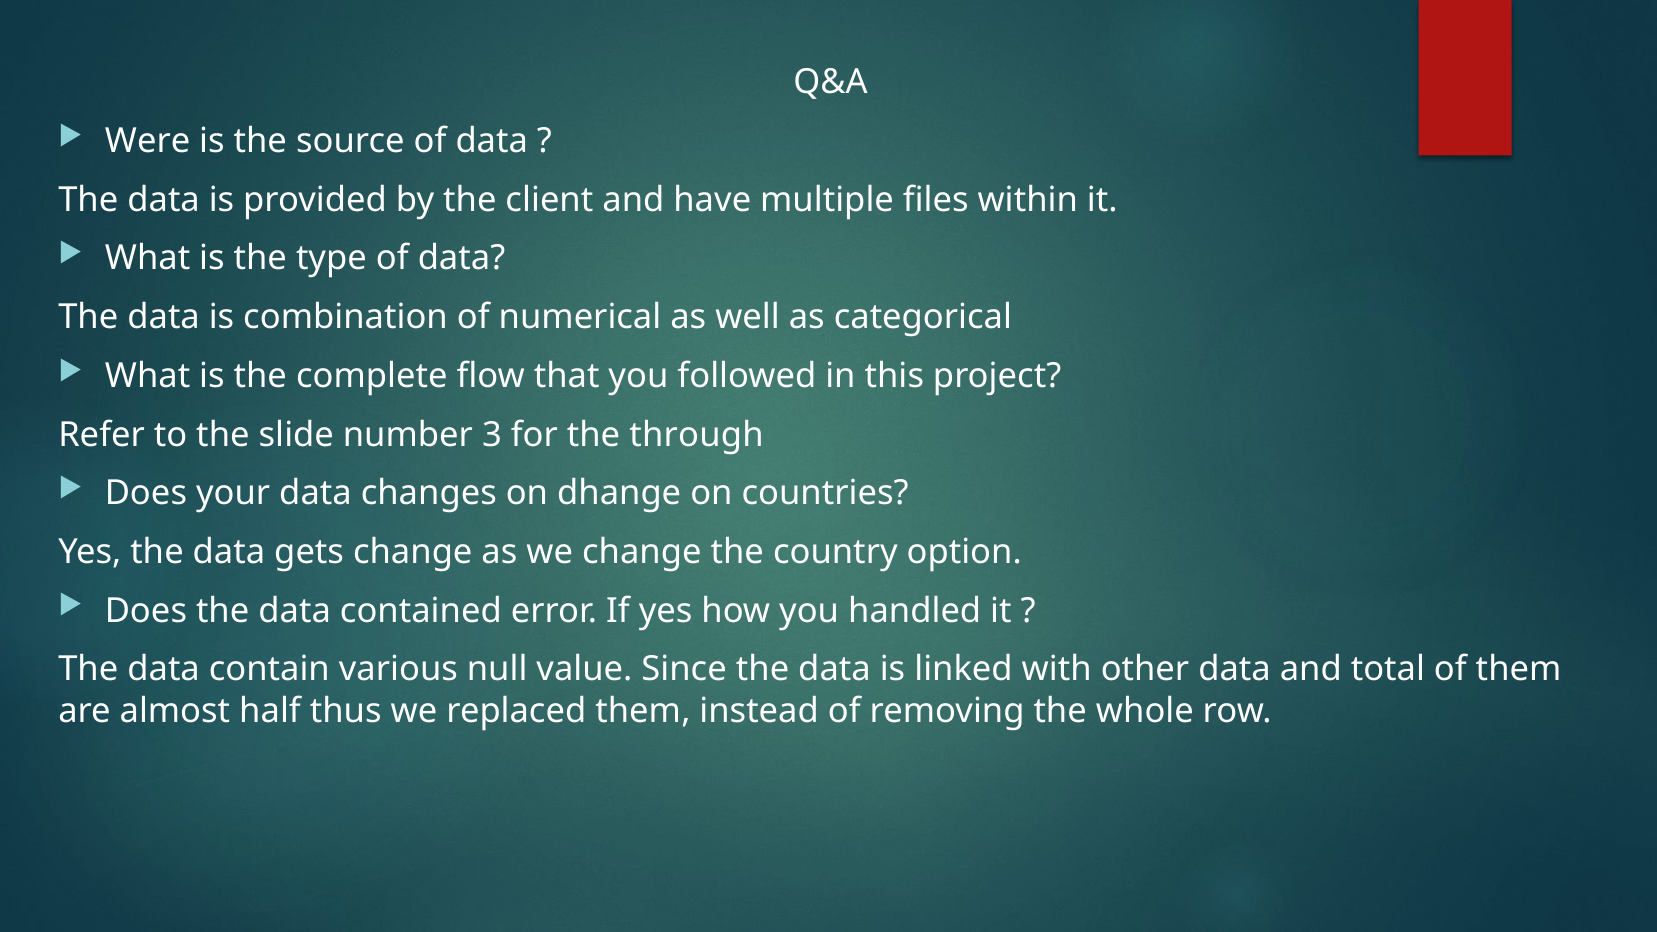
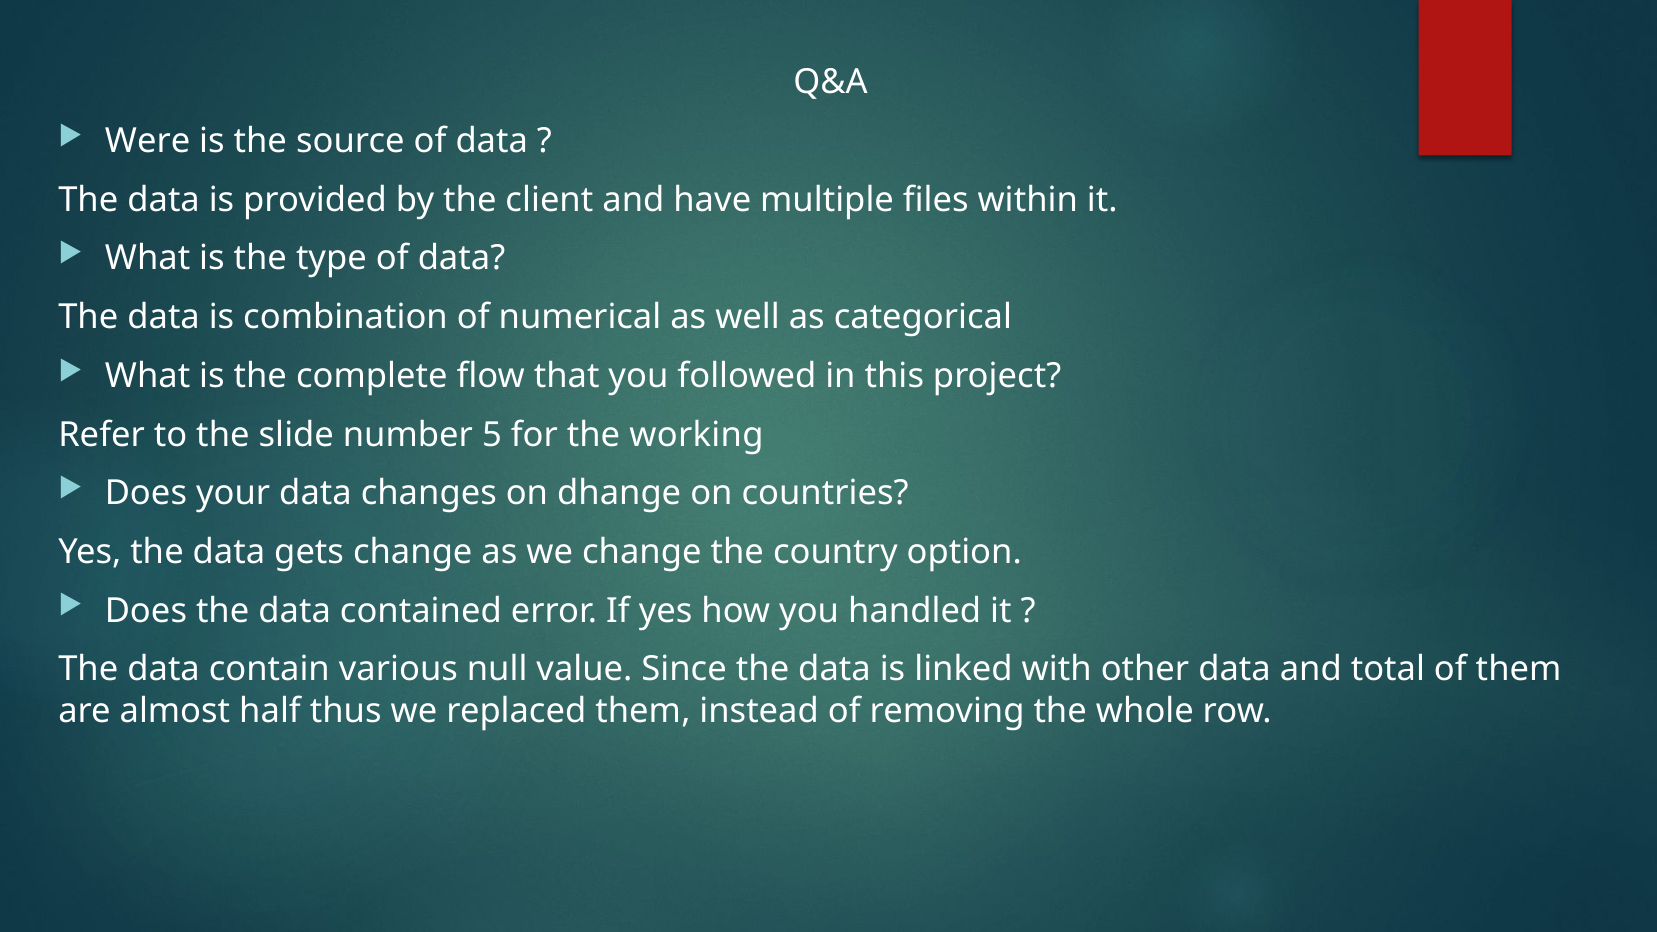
3: 3 -> 5
through: through -> working
